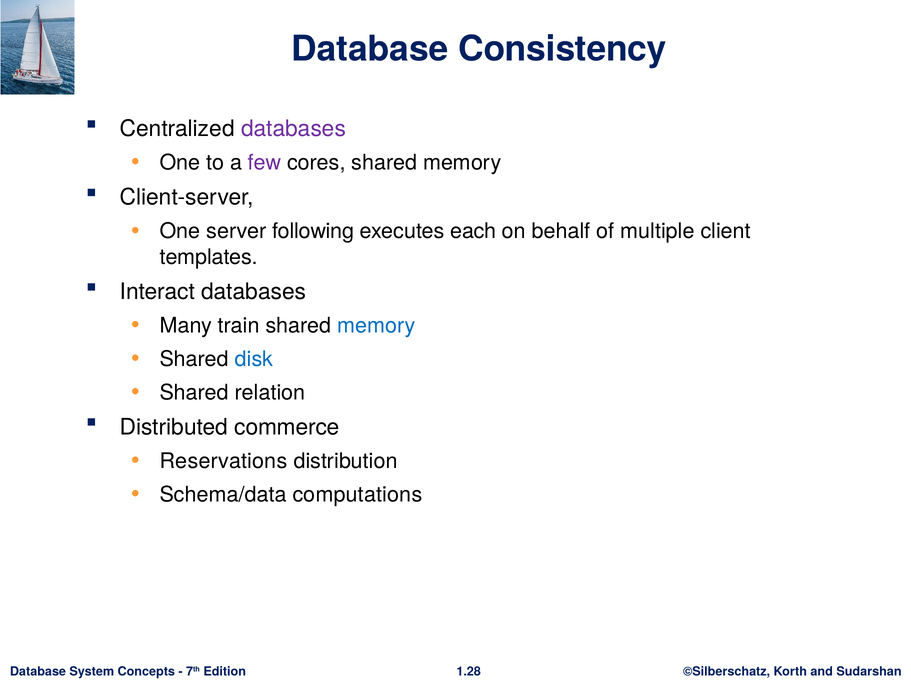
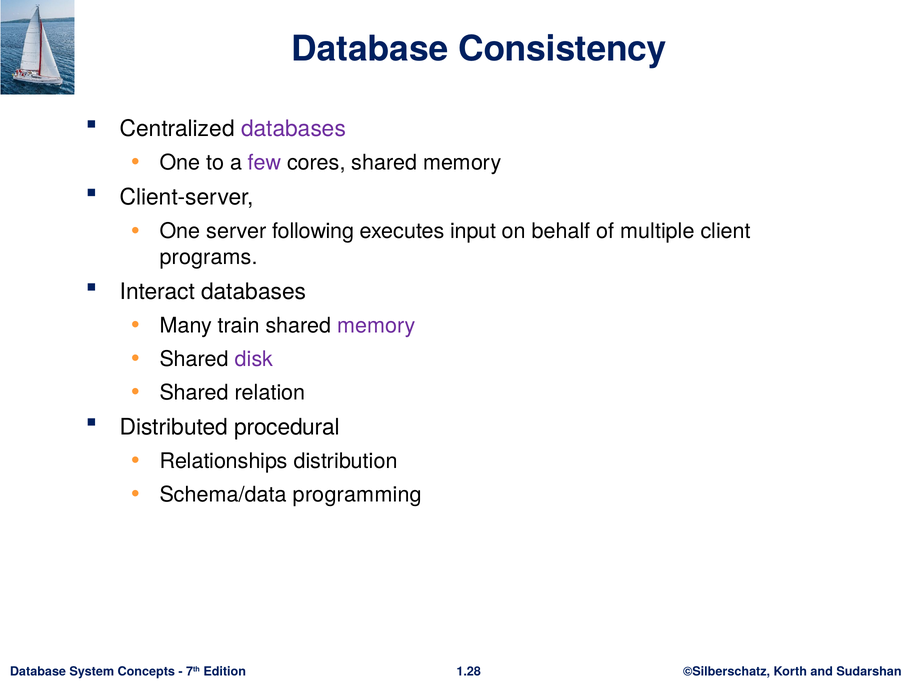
each: each -> input
templates: templates -> programs
memory at (376, 326) colour: blue -> purple
disk colour: blue -> purple
commerce: commerce -> procedural
Reservations: Reservations -> Relationships
computations: computations -> programming
